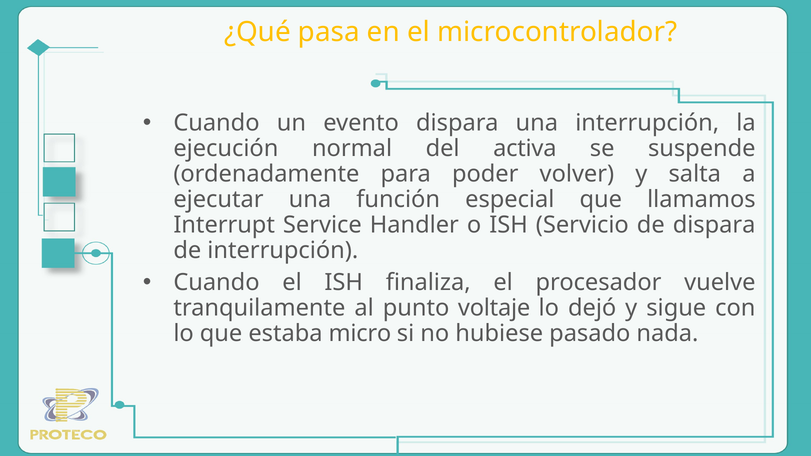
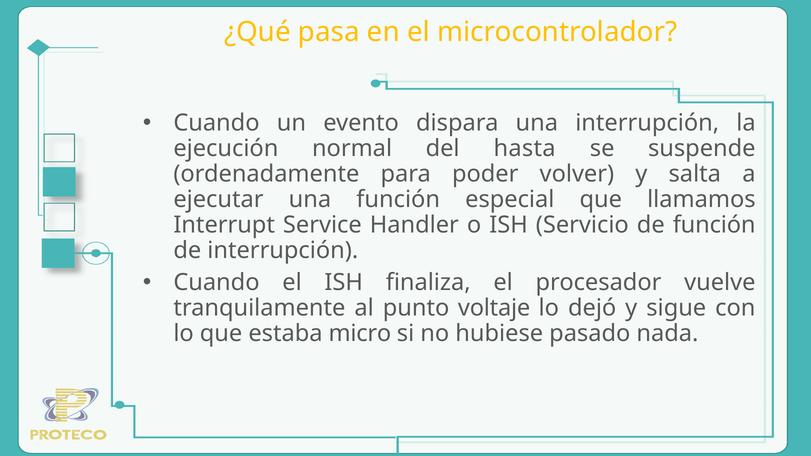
activa: activa -> hasta
de dispara: dispara -> función
